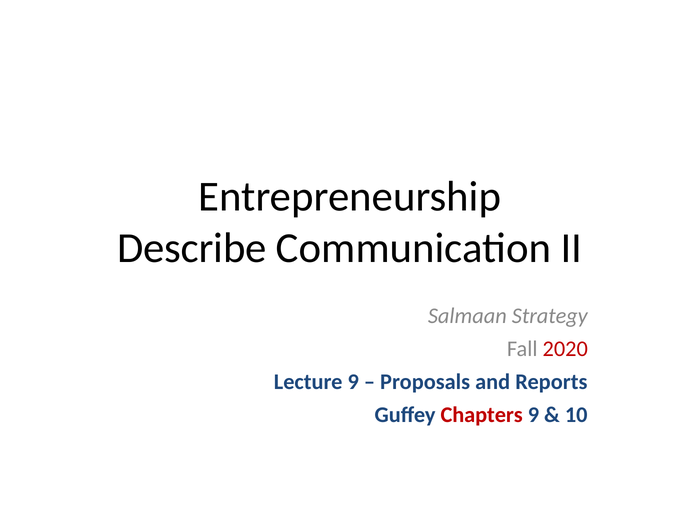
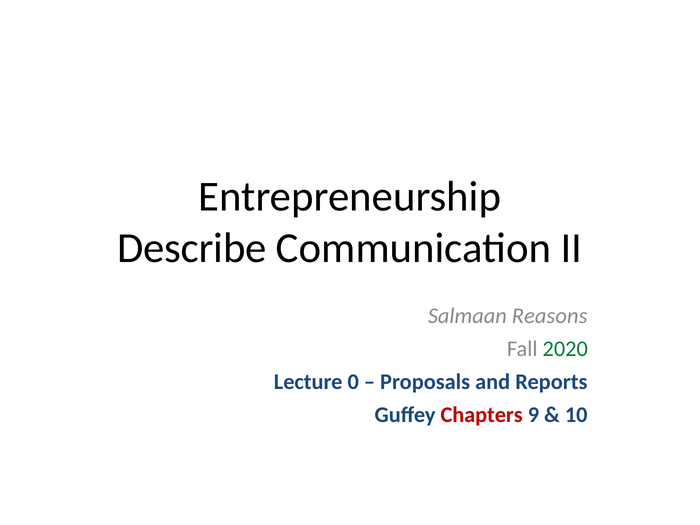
Strategy: Strategy -> Reasons
2020 colour: red -> green
Lecture 9: 9 -> 0
